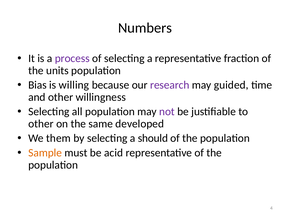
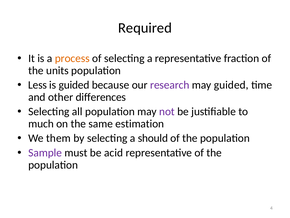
Numbers: Numbers -> Required
process colour: purple -> orange
Bias: Bias -> Less
is willing: willing -> guided
willingness: willingness -> differences
other at (41, 124): other -> much
developed: developed -> estimation
Sample colour: orange -> purple
